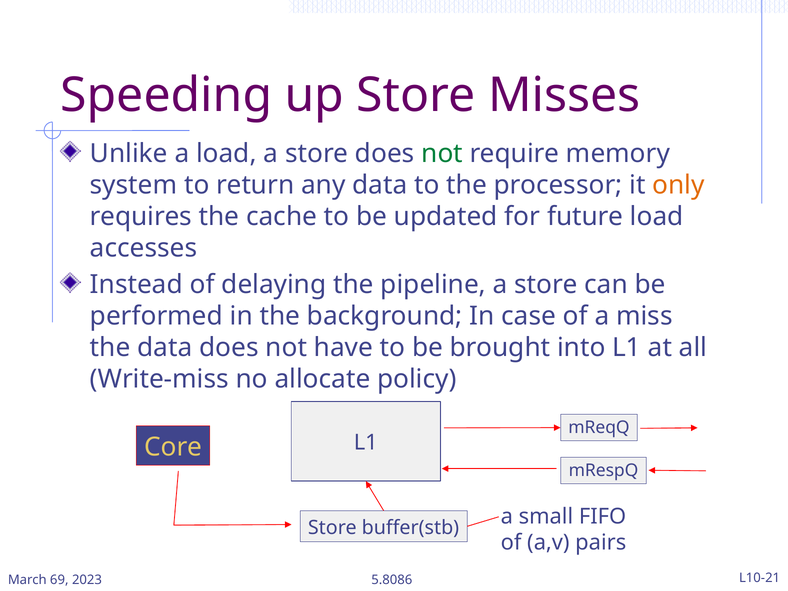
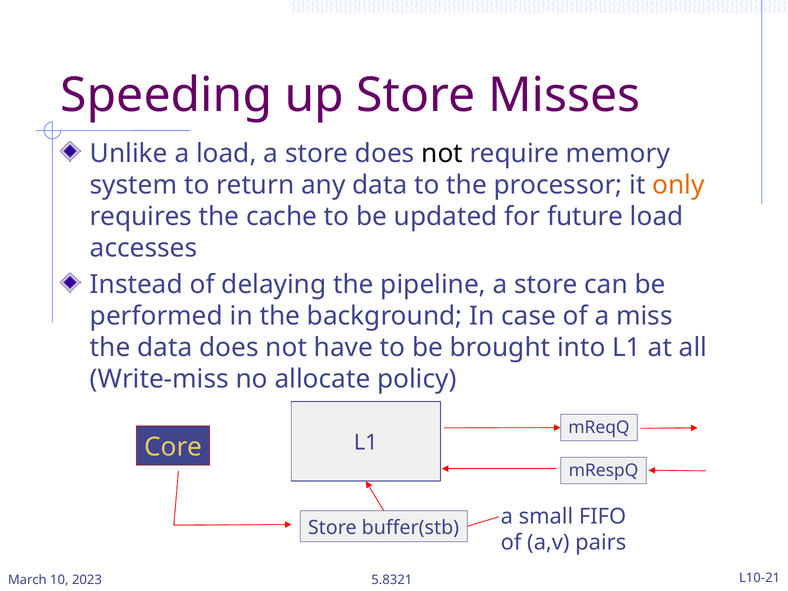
not at (442, 153) colour: green -> black
69: 69 -> 10
5.8086: 5.8086 -> 5.8321
